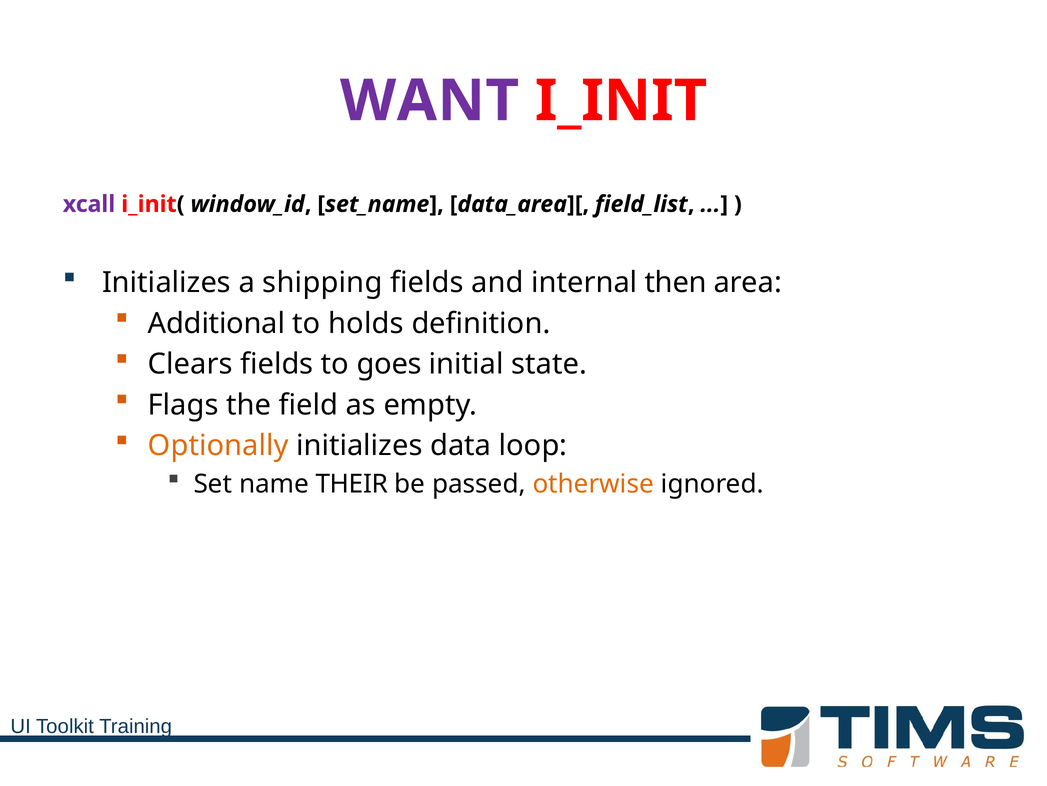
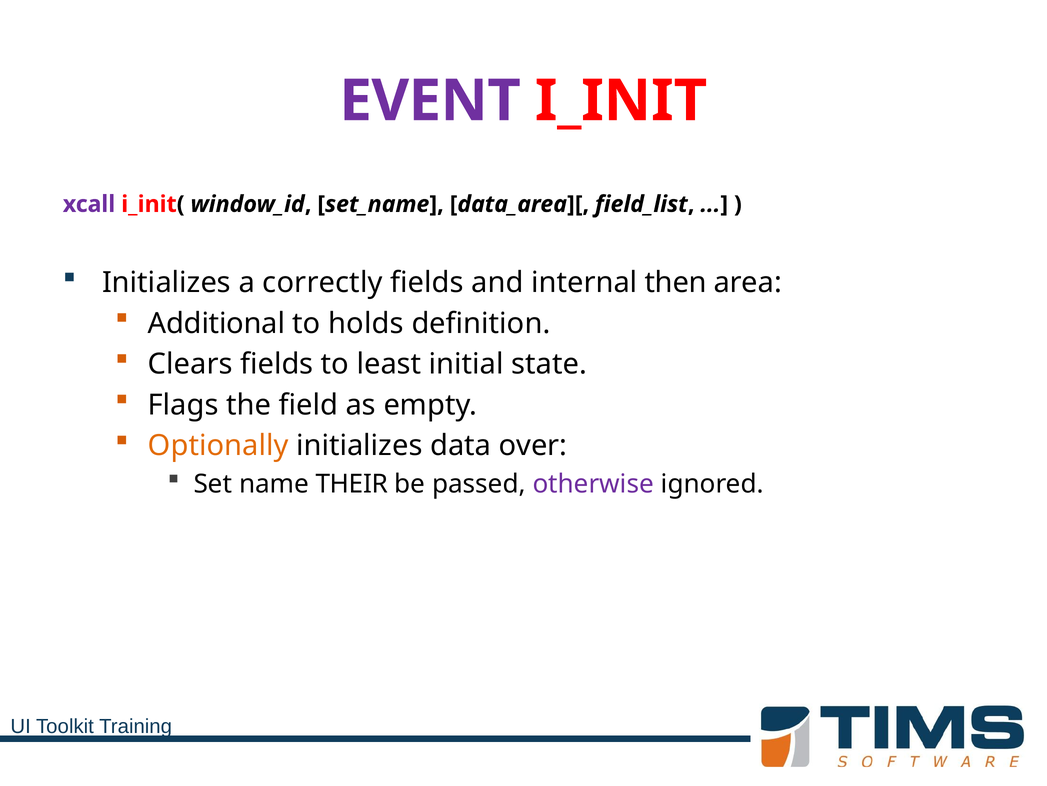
WANT: WANT -> EVENT
shipping: shipping -> correctly
goes: goes -> least
loop: loop -> over
otherwise colour: orange -> purple
